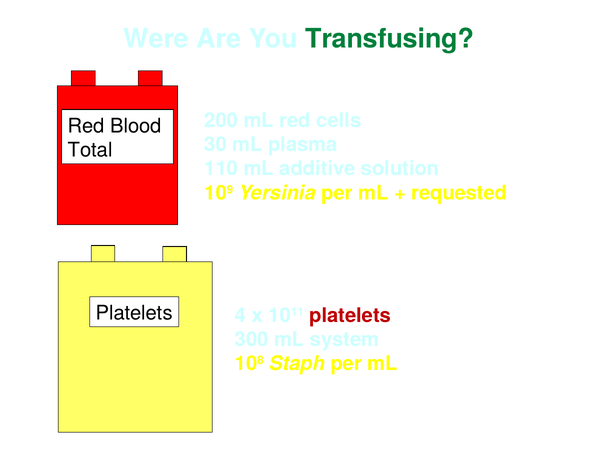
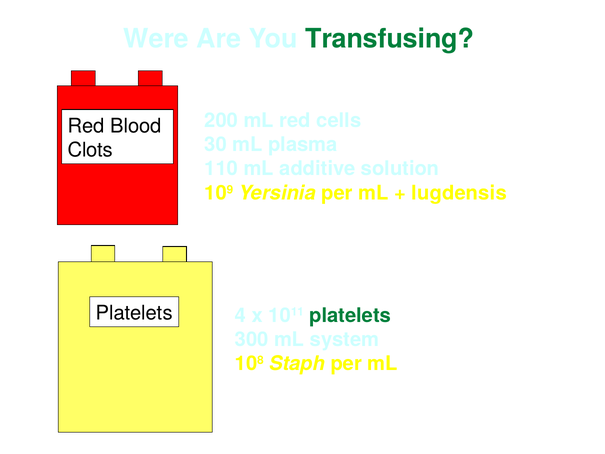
Total: Total -> Clots
requested: requested -> lugdensis
platelets at (350, 315) colour: red -> green
